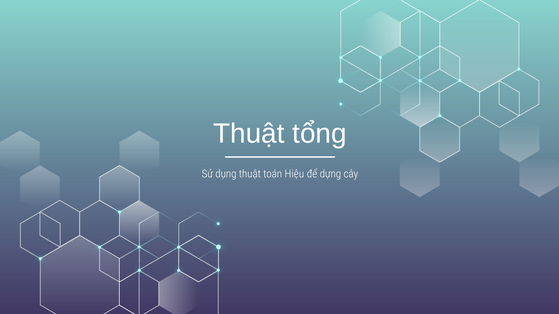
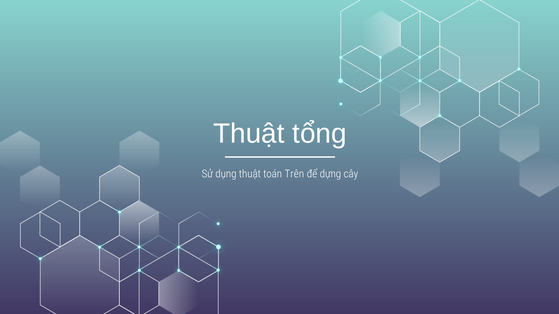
Hiệu: Hiệu -> Trên
